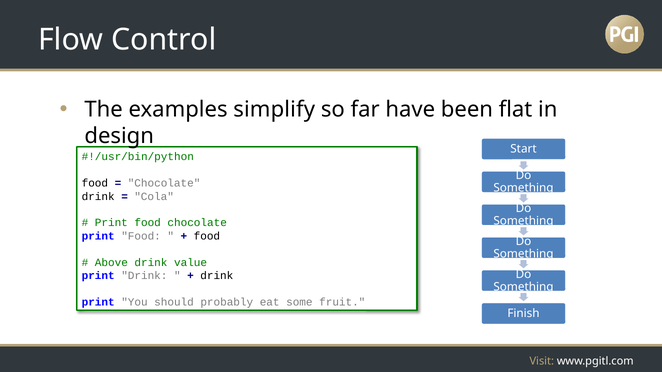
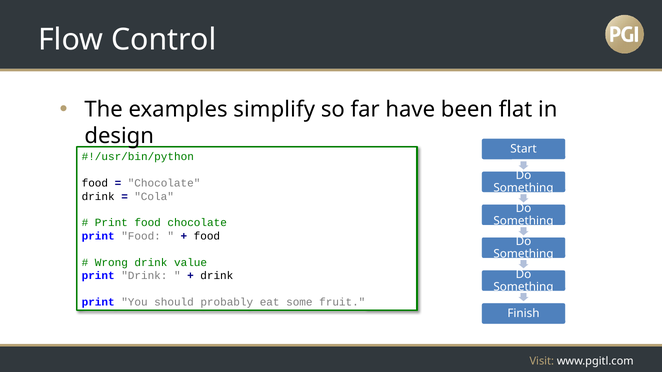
Above: Above -> Wrong
